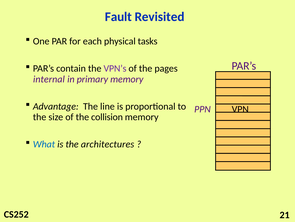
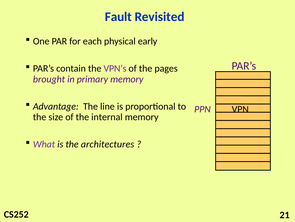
tasks: tasks -> early
internal: internal -> brought
collision: collision -> internal
What colour: blue -> purple
